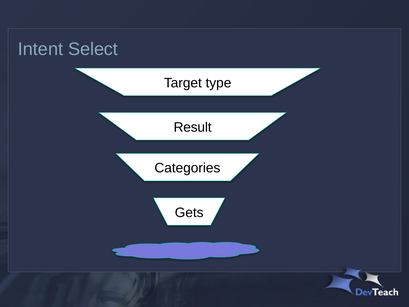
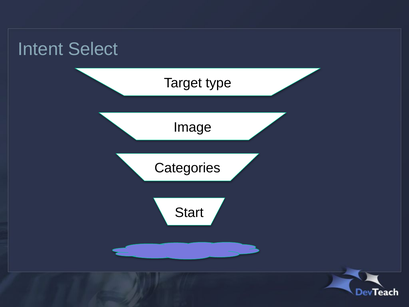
Result: Result -> Image
Gets: Gets -> Start
